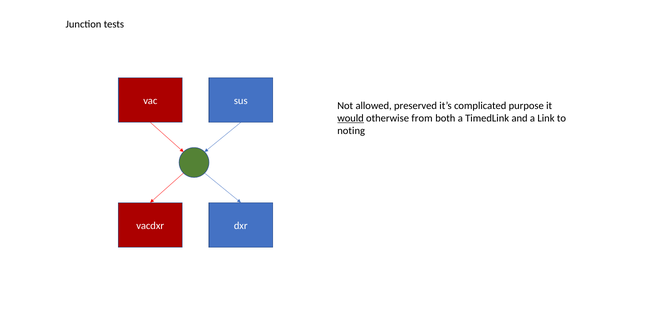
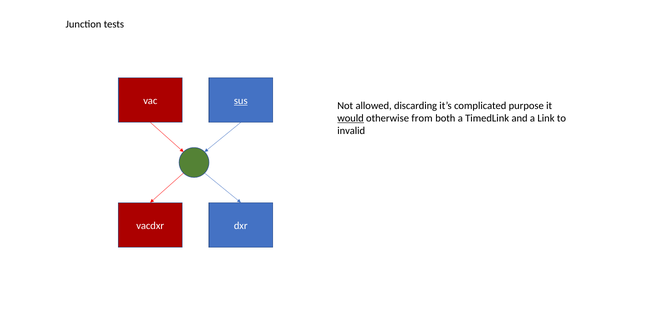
sus underline: none -> present
preserved: preserved -> discarding
noting: noting -> invalid
